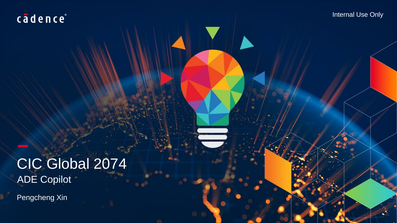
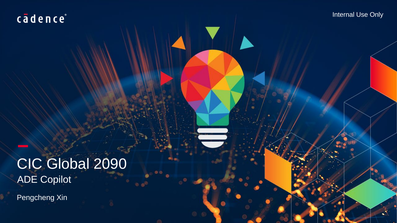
2074: 2074 -> 2090
